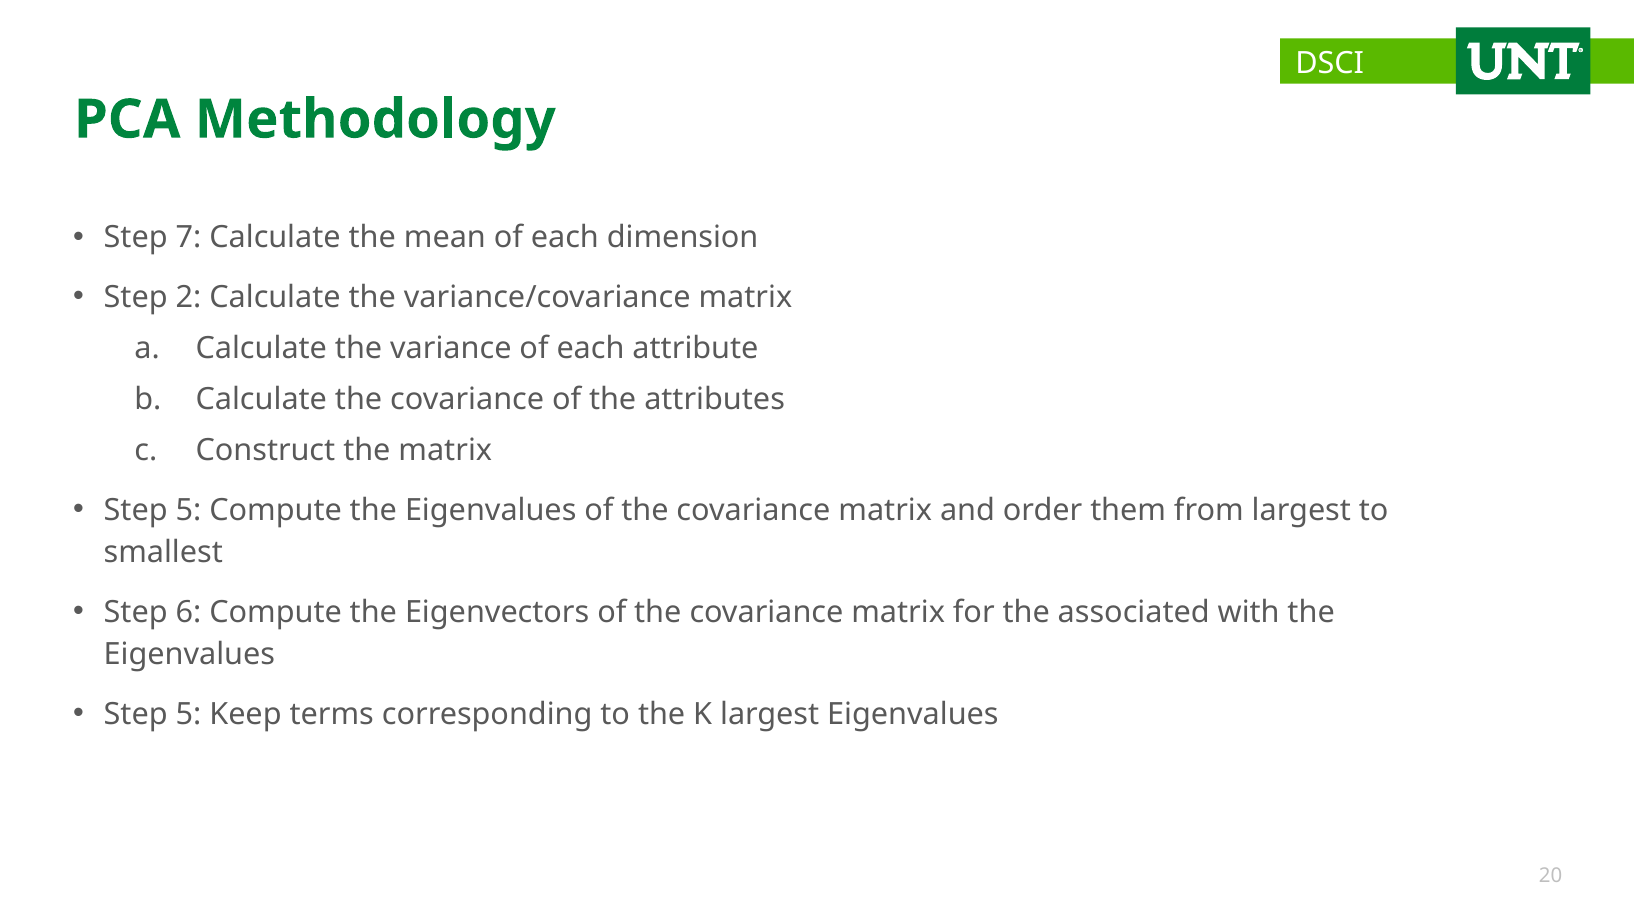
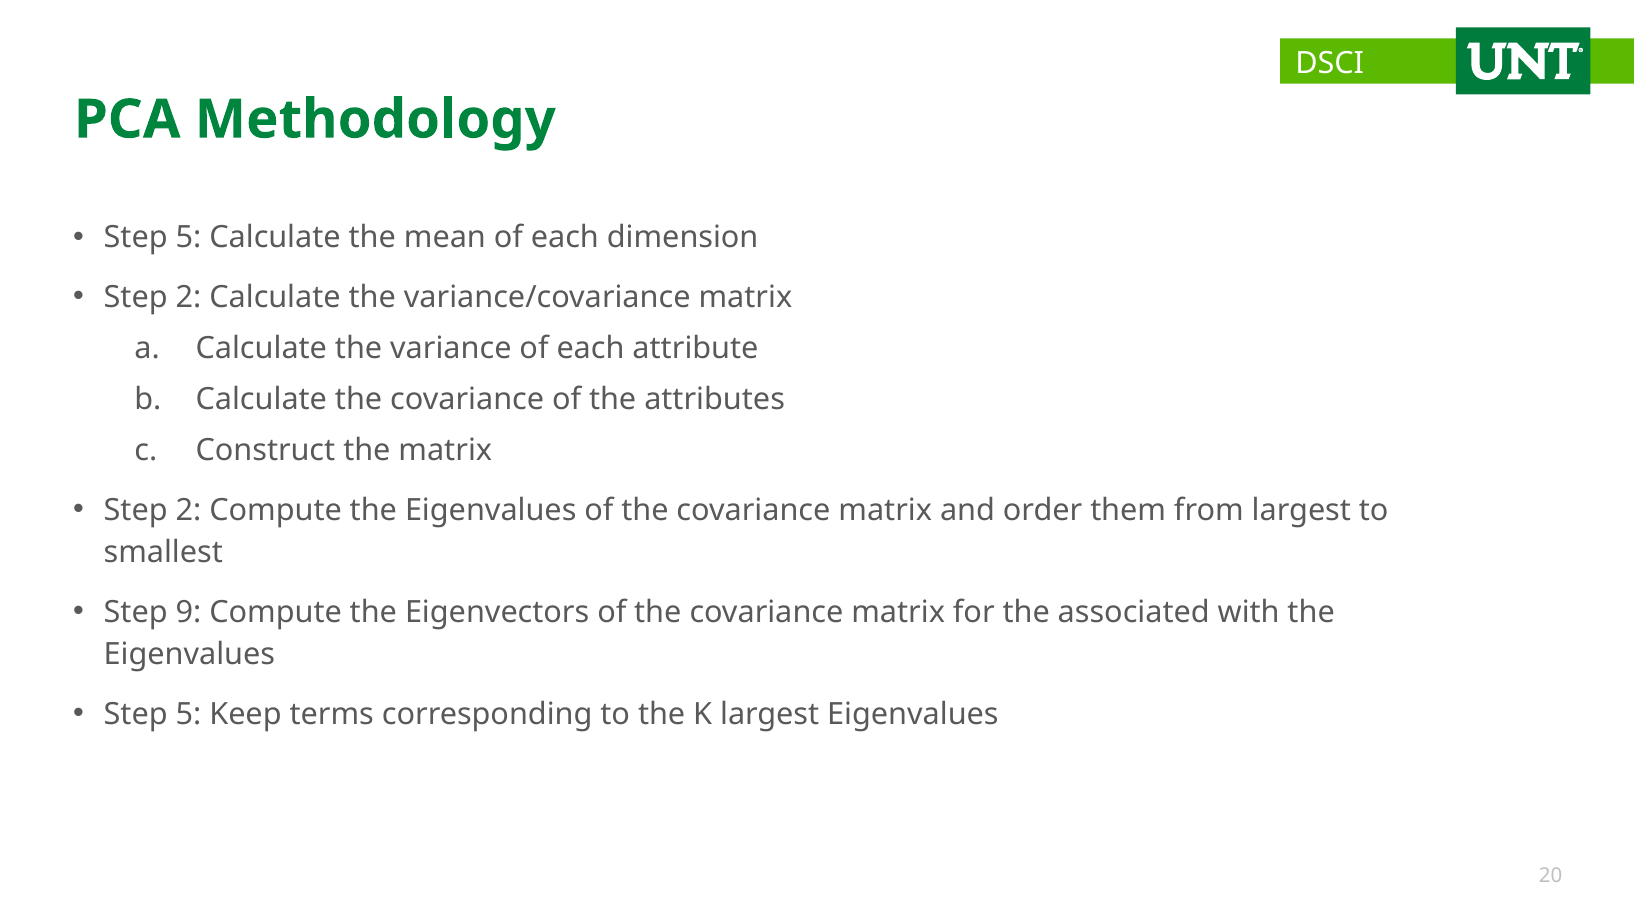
7 at (188, 238): 7 -> 5
5 at (188, 510): 5 -> 2
6: 6 -> 9
